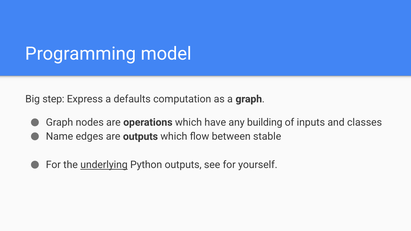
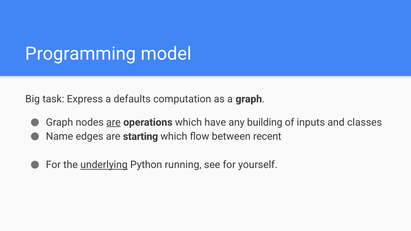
step: step -> task
are at (113, 122) underline: none -> present
are outputs: outputs -> starting
stable: stable -> recent
Python outputs: outputs -> running
